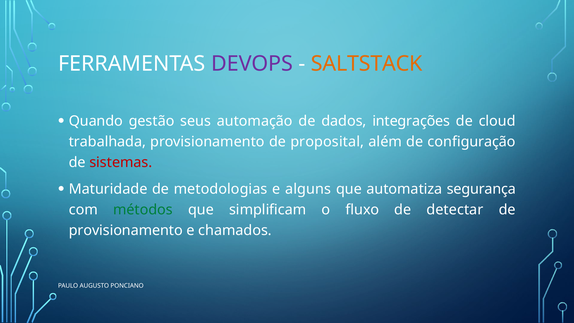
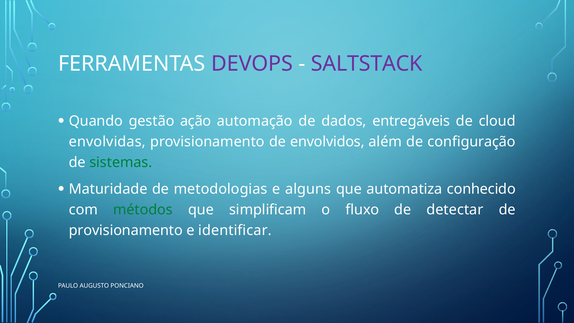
SALTSTACK colour: orange -> purple
seus: seus -> ação
integrações: integrações -> entregáveis
trabalhada: trabalhada -> envolvidas
proposital: proposital -> envolvidos
sistemas colour: red -> green
segurança: segurança -> conhecido
chamados: chamados -> identificar
